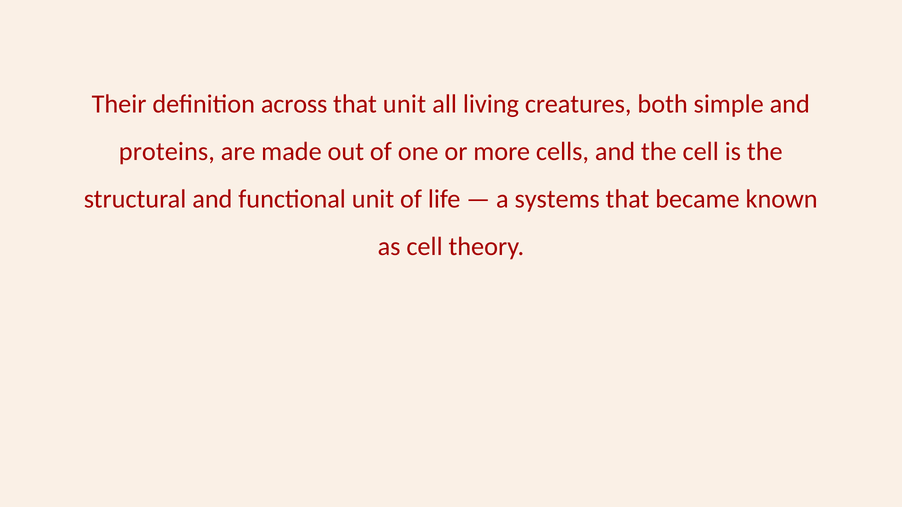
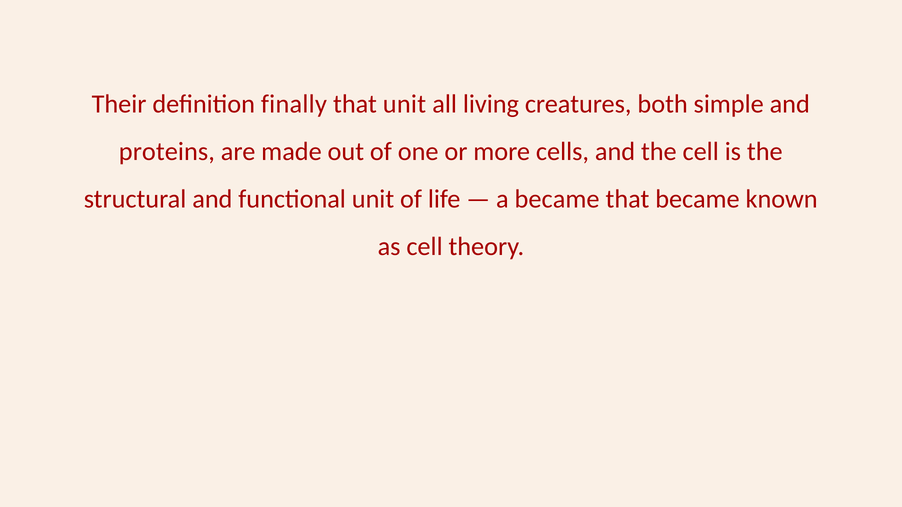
across: across -> finally
a systems: systems -> became
